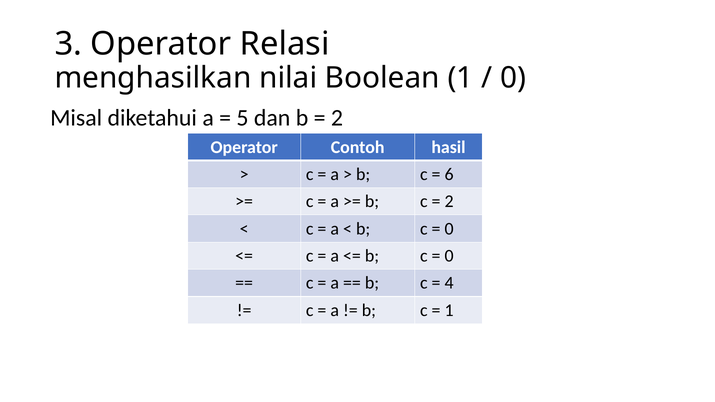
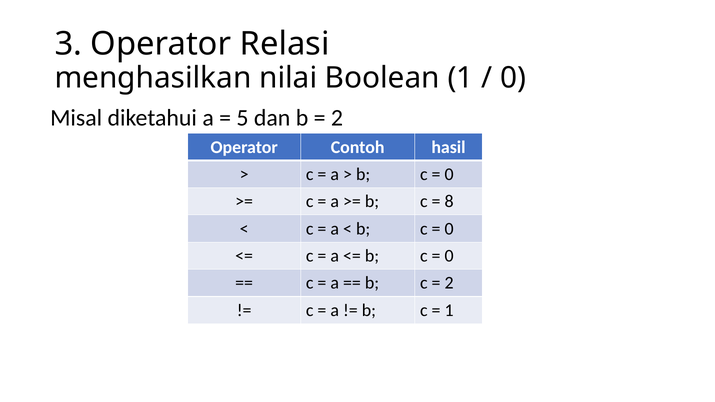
6 at (449, 174): 6 -> 0
2 at (449, 202): 2 -> 8
4 at (449, 283): 4 -> 2
